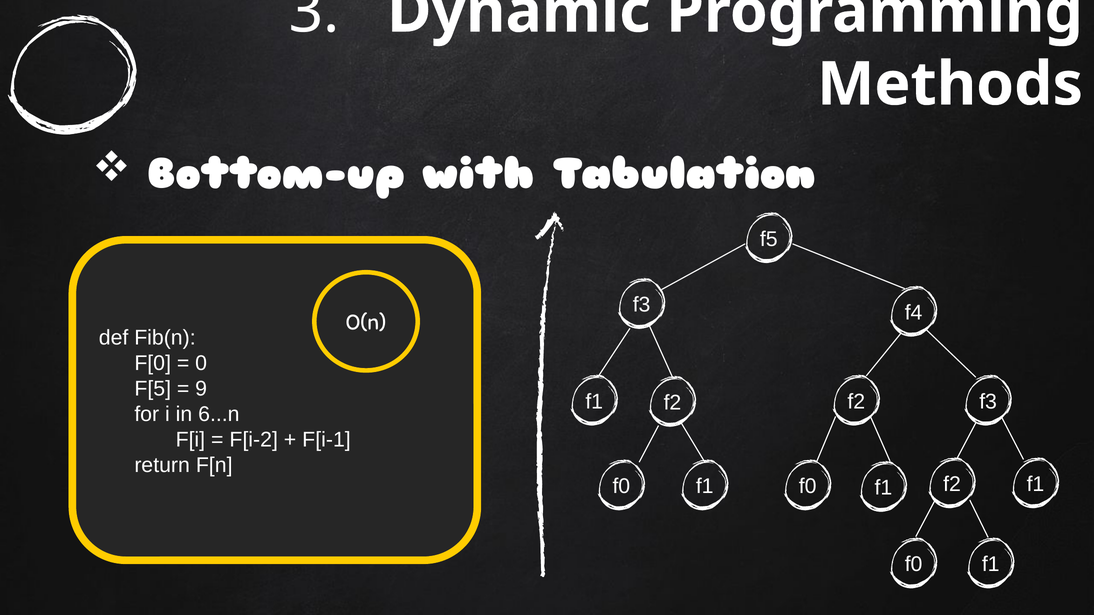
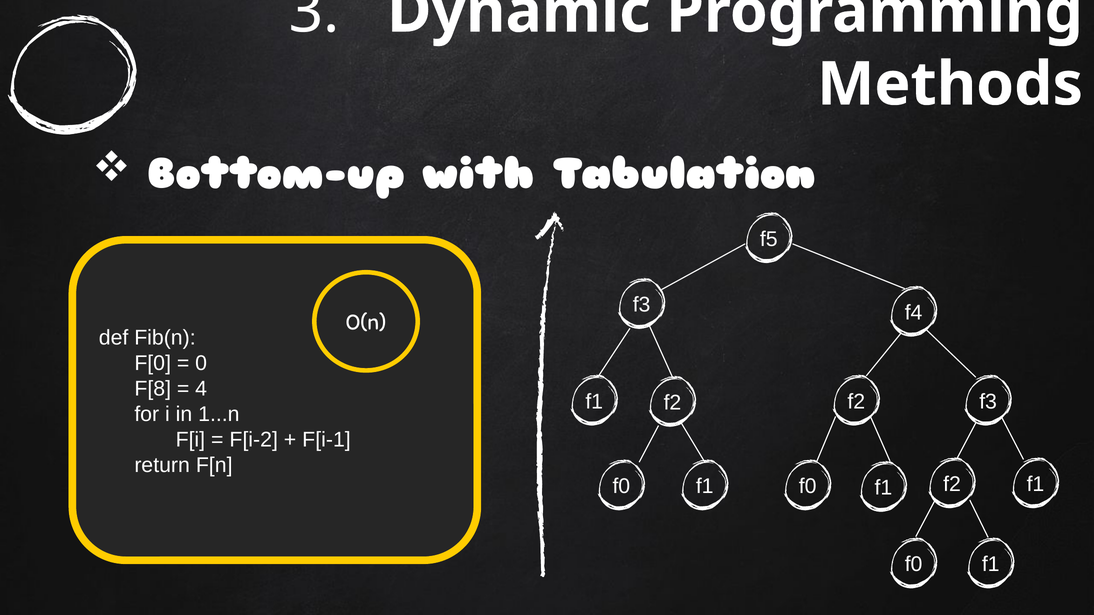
F[5: F[5 -> F[8
9: 9 -> 4
6...n: 6...n -> 1...n
